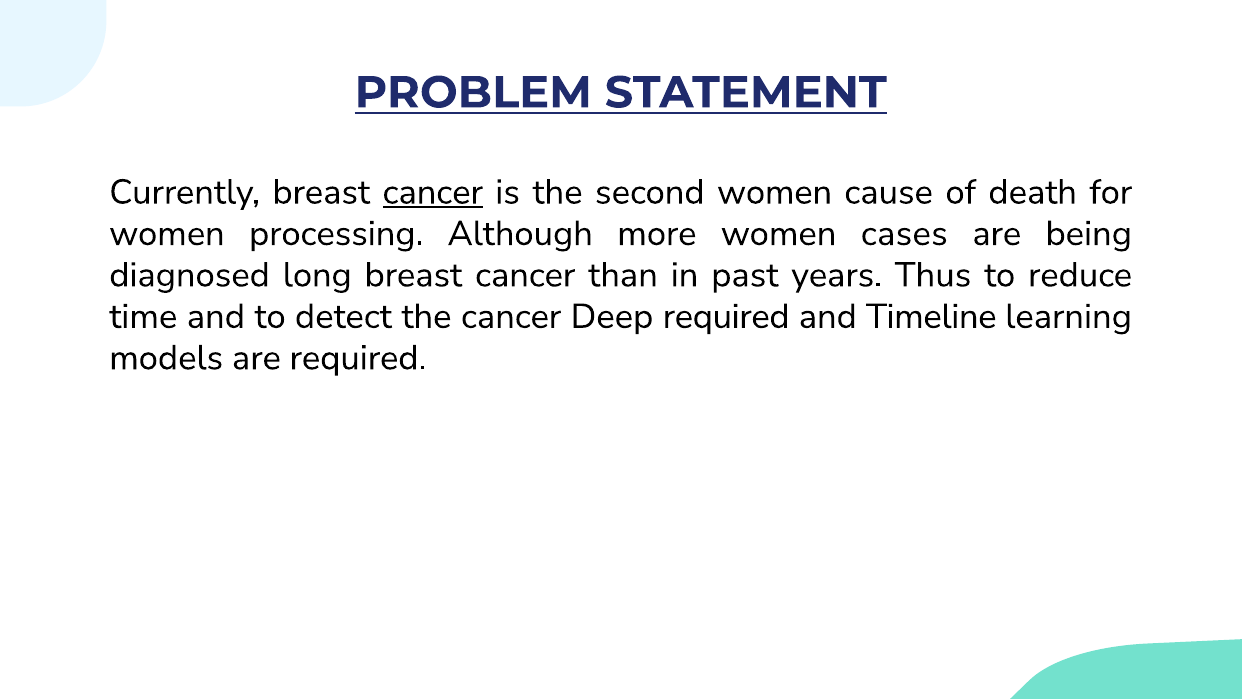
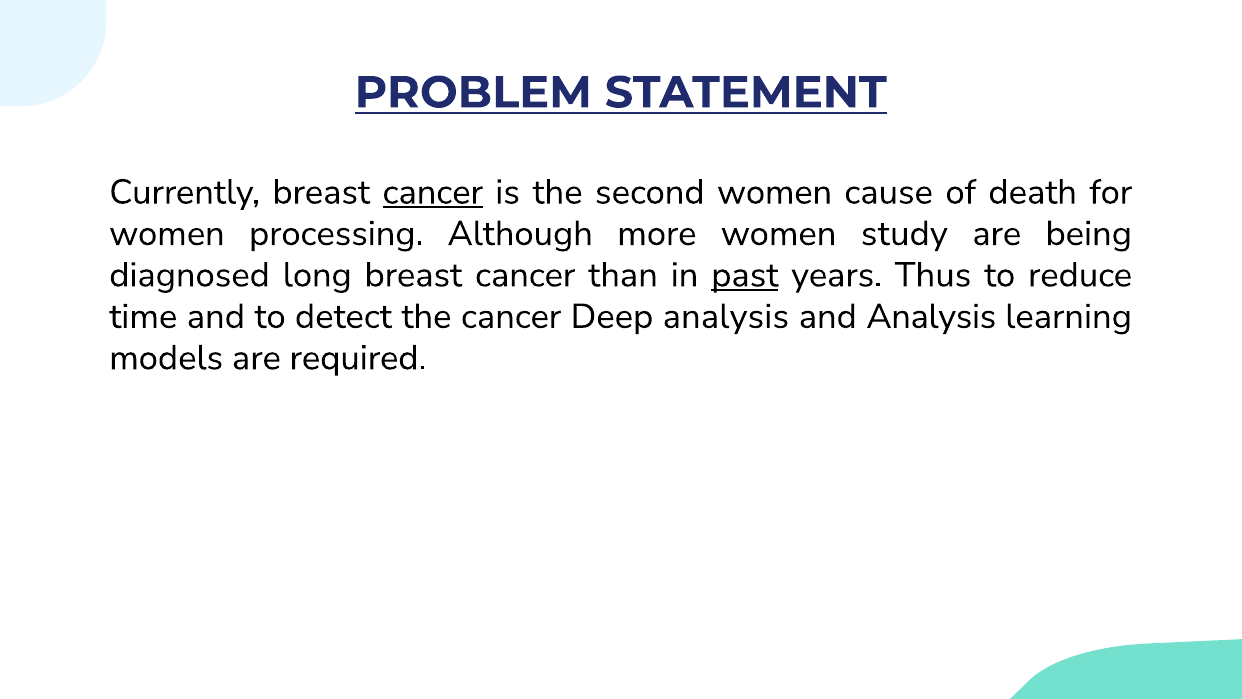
cases: cases -> study
past underline: none -> present
Deep required: required -> analysis
and Timeline: Timeline -> Analysis
